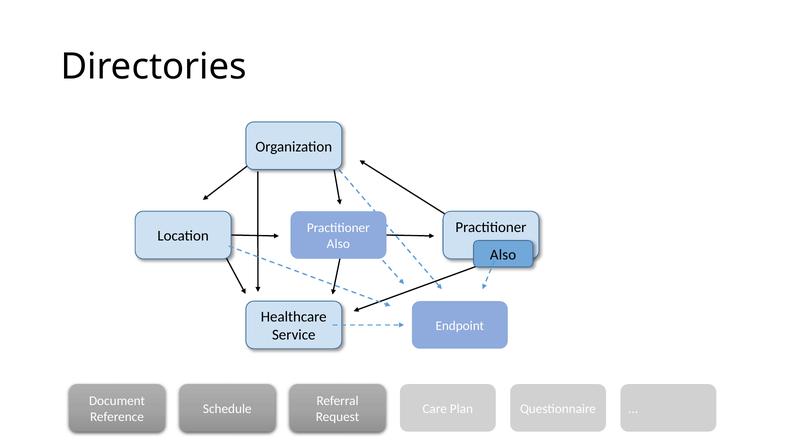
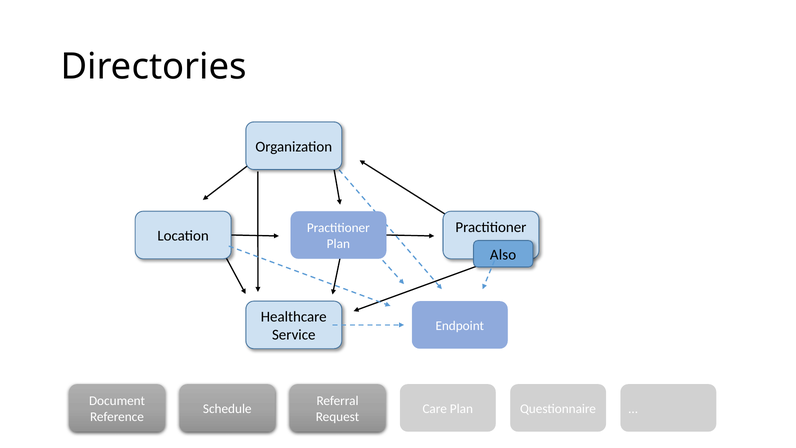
Also at (338, 244): Also -> Plan
